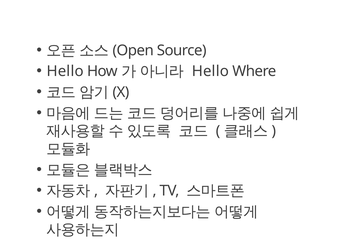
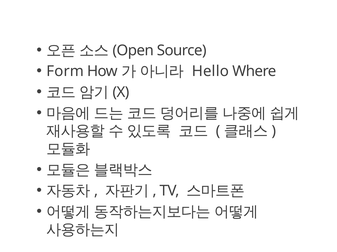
Hello at (65, 71): Hello -> Form
